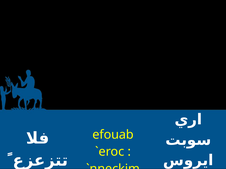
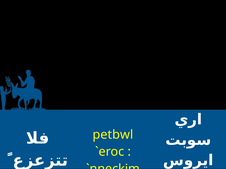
efouab: efouab -> petbwl
